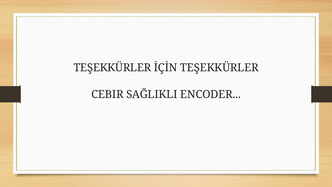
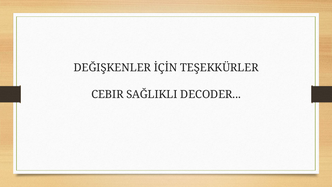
TEŞEKKÜRLER at (112, 68): TEŞEKKÜRLER -> DEĞIŞKENLER
ENCODER: ENCODER -> DECODER
